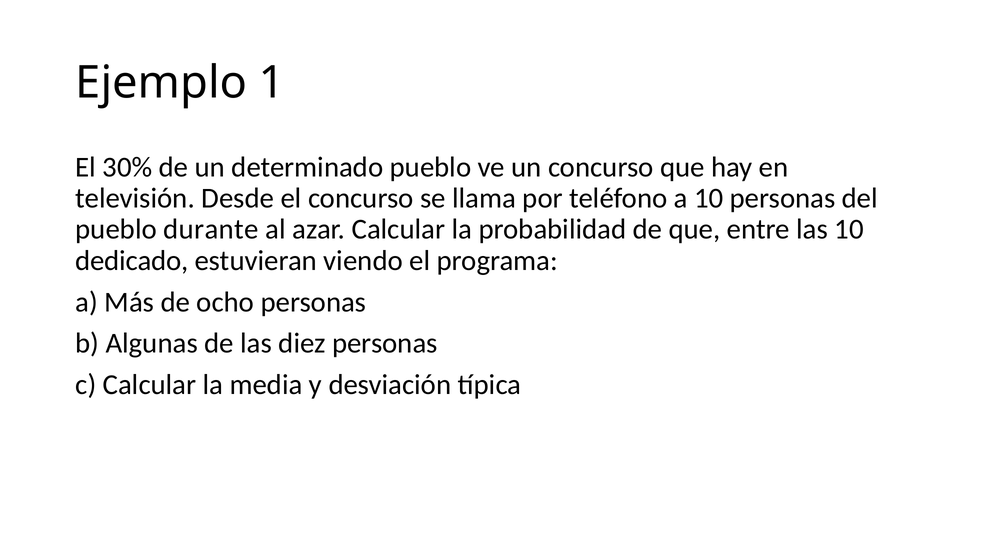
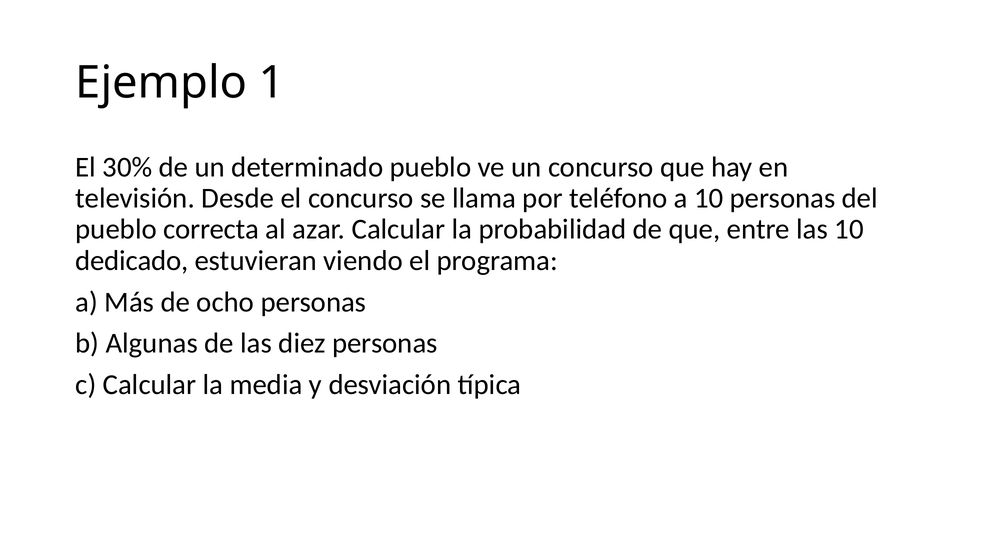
durante: durante -> correcta
